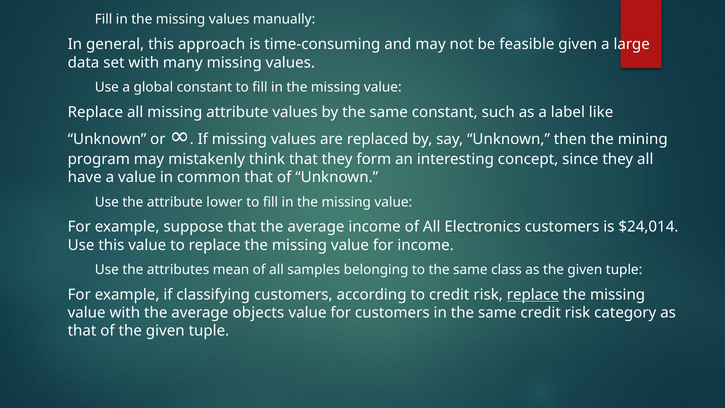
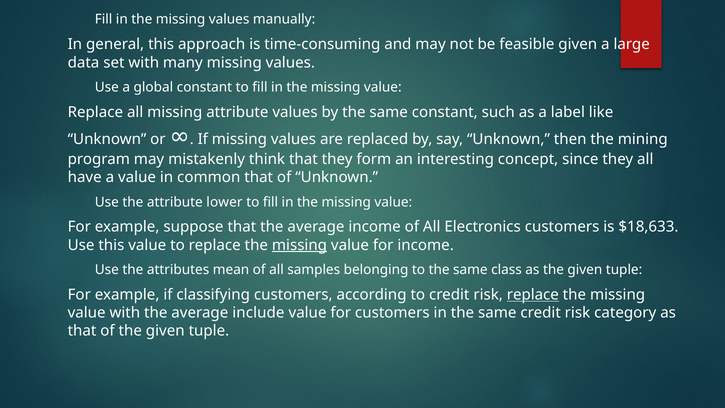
$24,014: $24,014 -> $18,633
missing at (300, 245) underline: none -> present
objects: objects -> include
